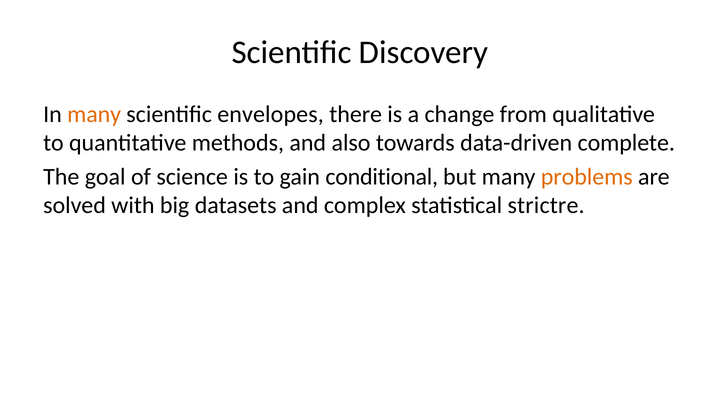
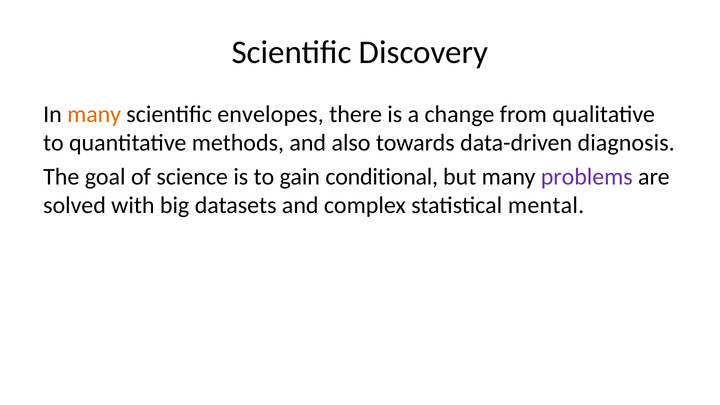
complete: complete -> diagnosis
problems colour: orange -> purple
strictre: strictre -> mental
